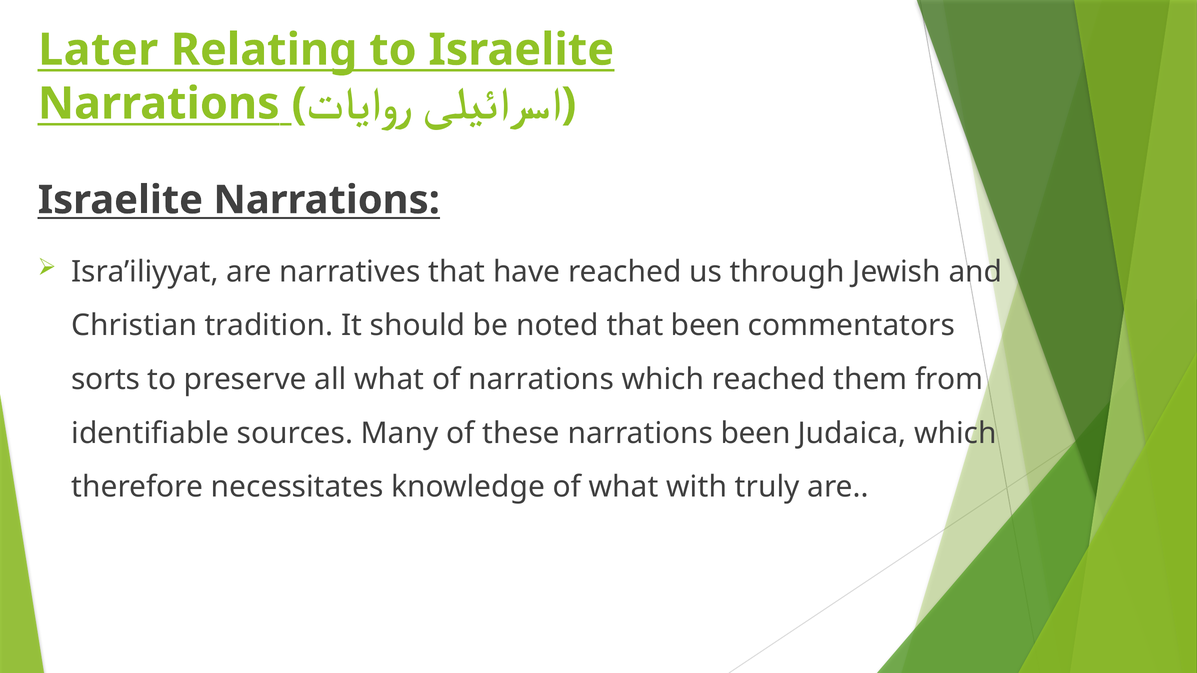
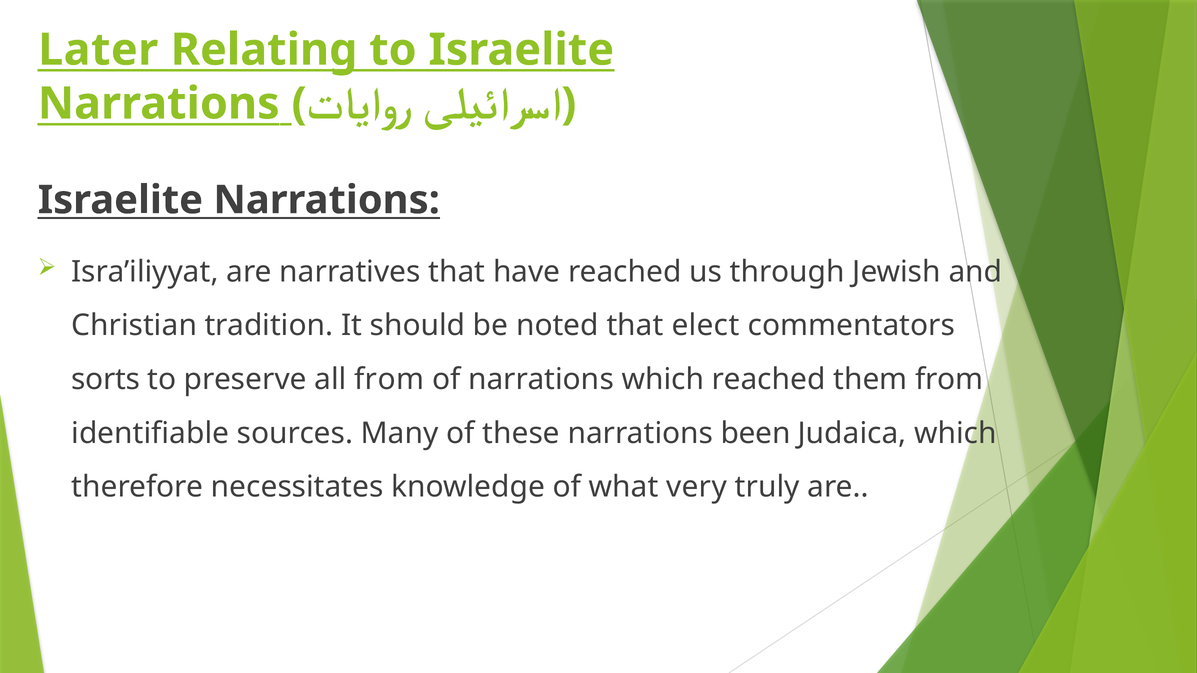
that been: been -> elect
all what: what -> from
with: with -> very
